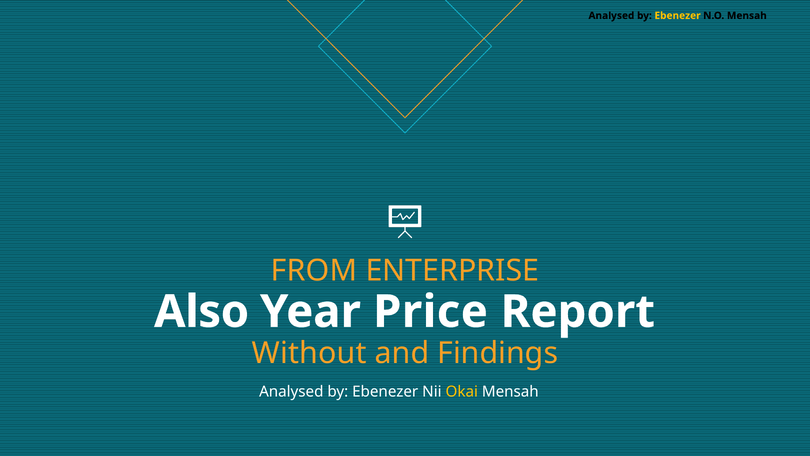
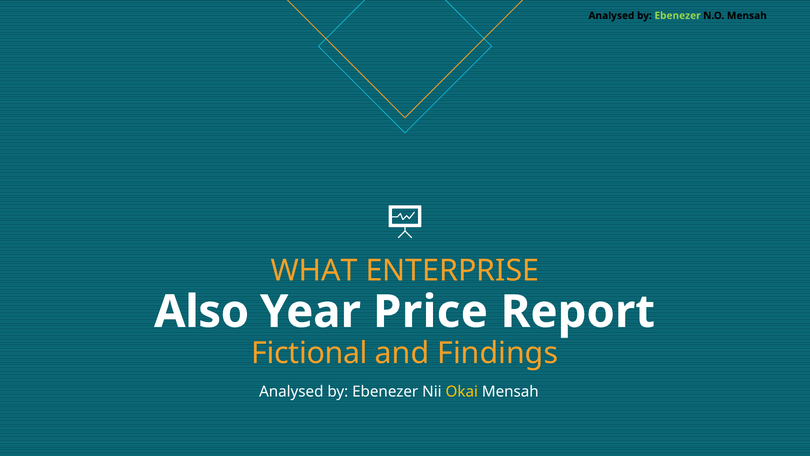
Ebenezer at (678, 16) colour: yellow -> light green
FROM: FROM -> WHAT
Without: Without -> Fictional
